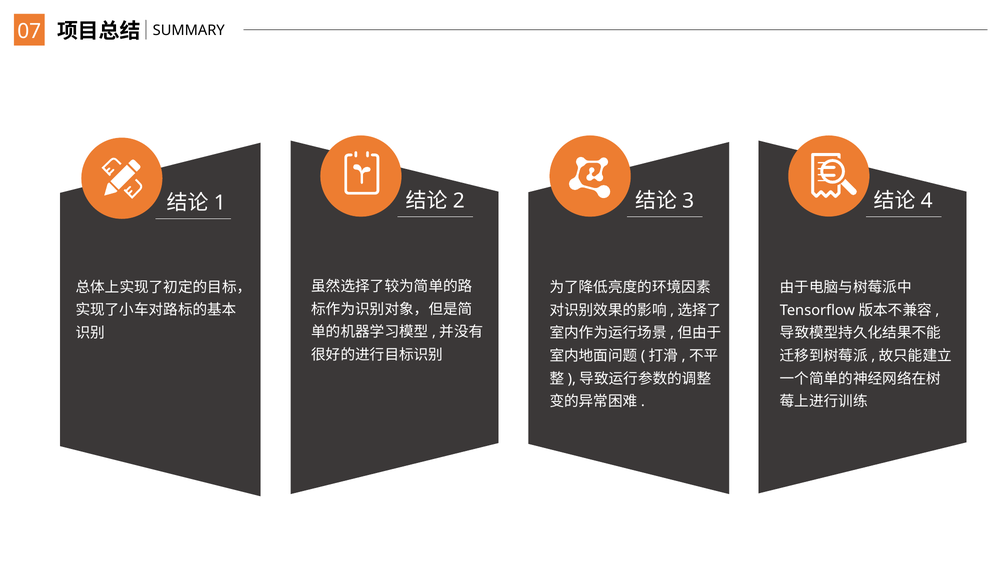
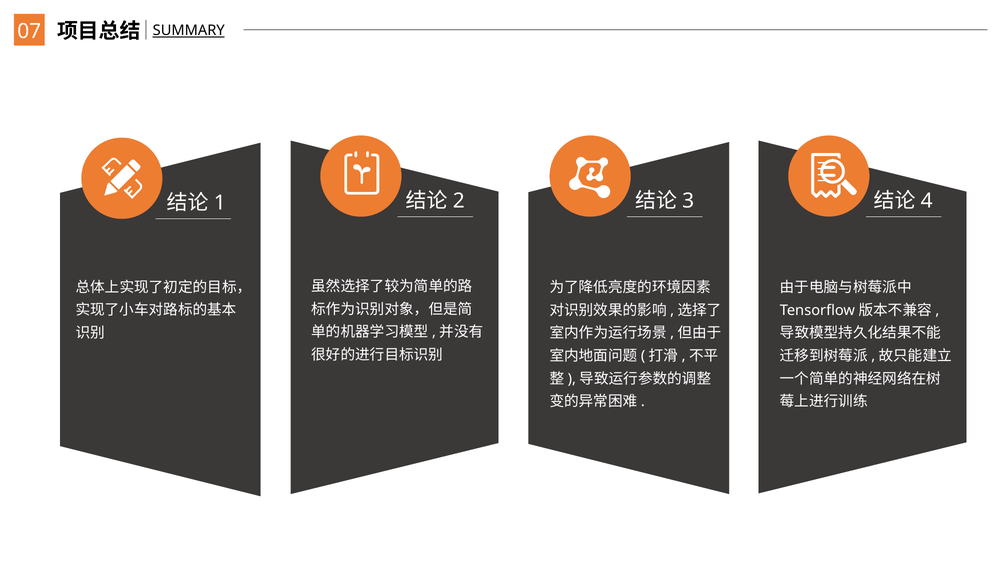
SUMMARY underline: none -> present
